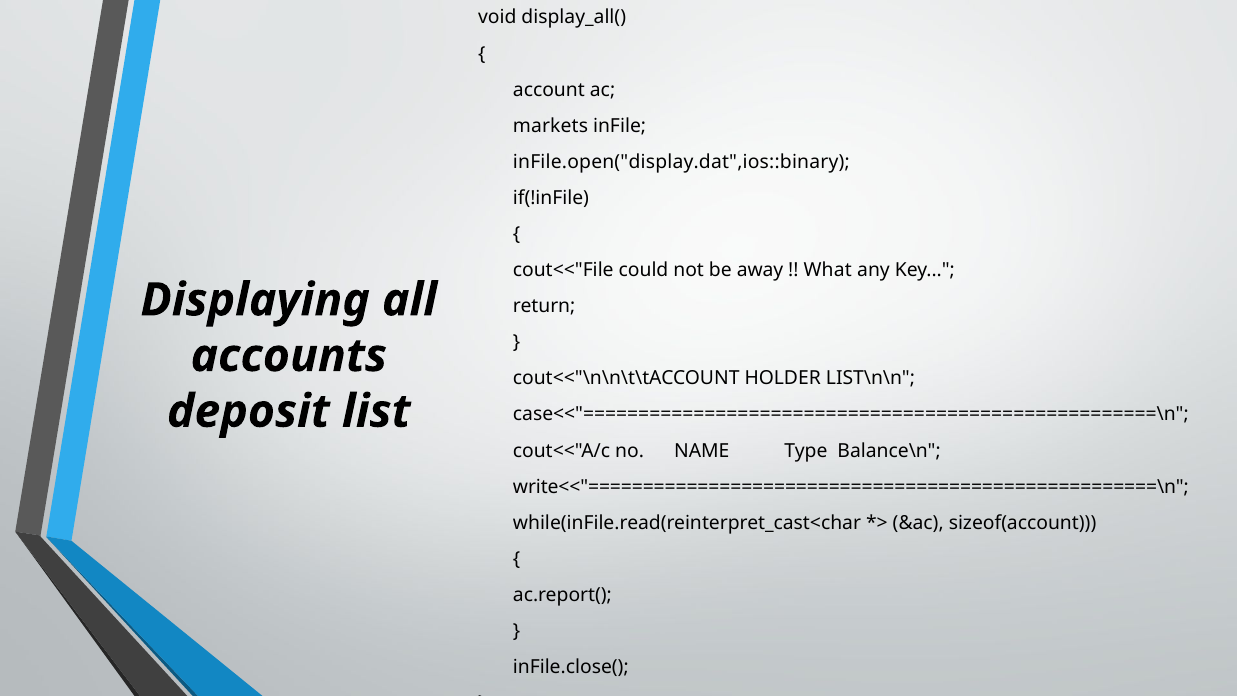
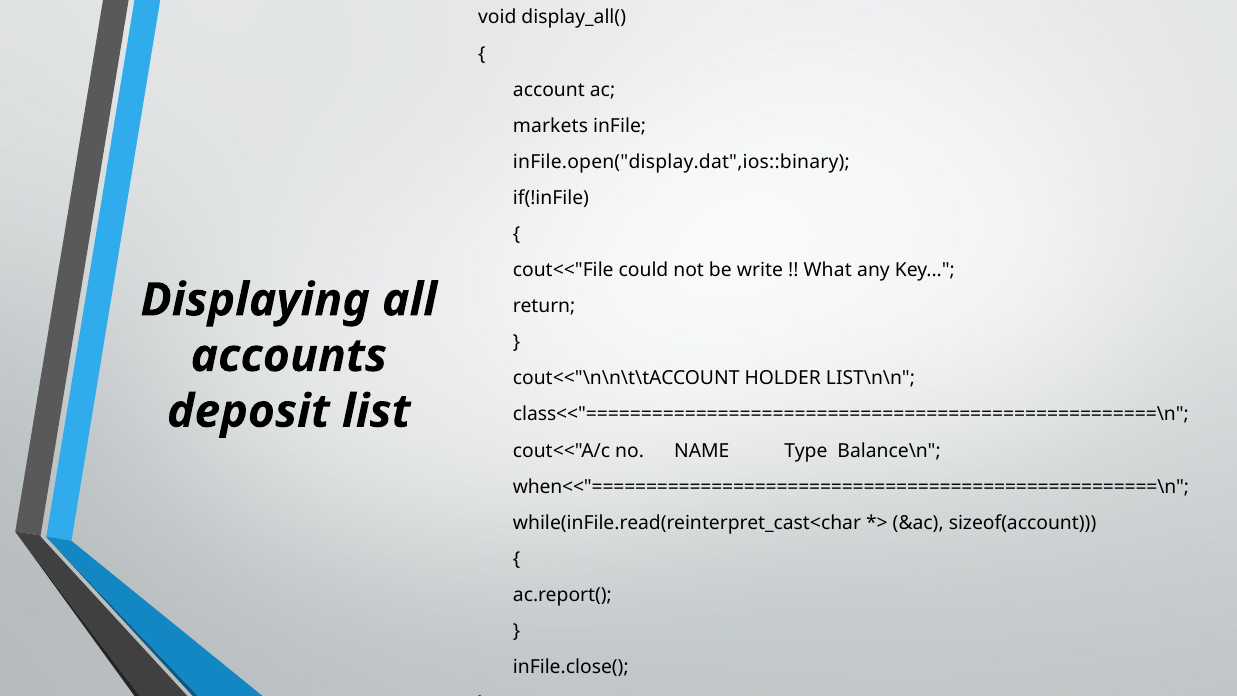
away: away -> write
case<<"====================================================\n: case<<"====================================================\n -> class<<"====================================================\n
write<<"====================================================\n: write<<"====================================================\n -> when<<"====================================================\n
